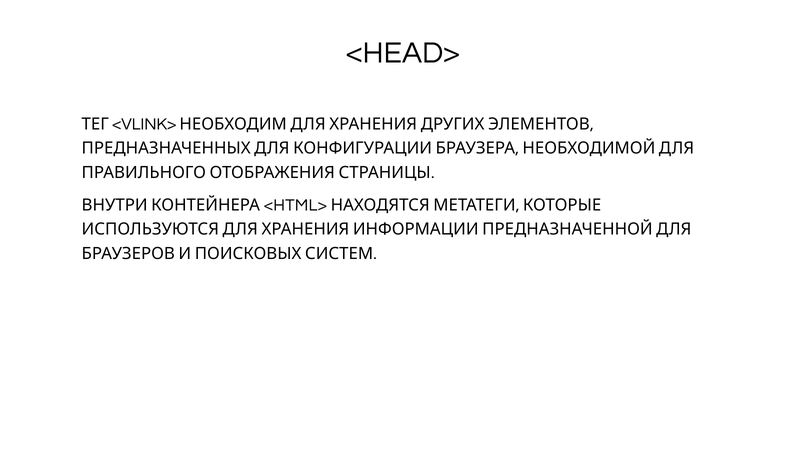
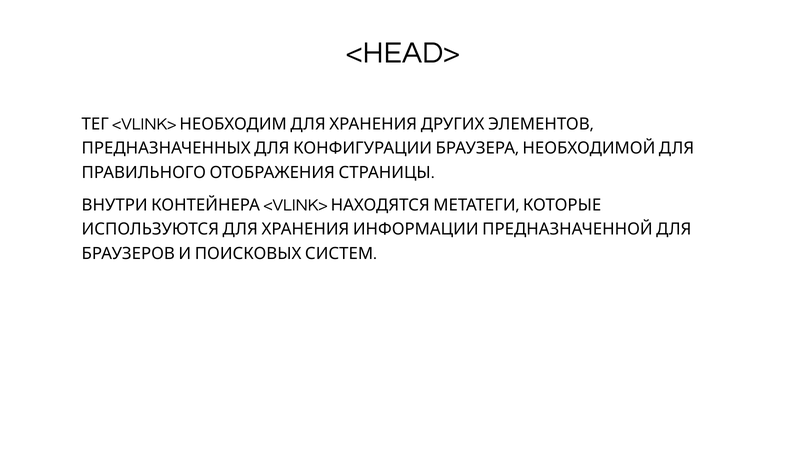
<HTML> at (295, 205): <HTML> -> <VLINK>
